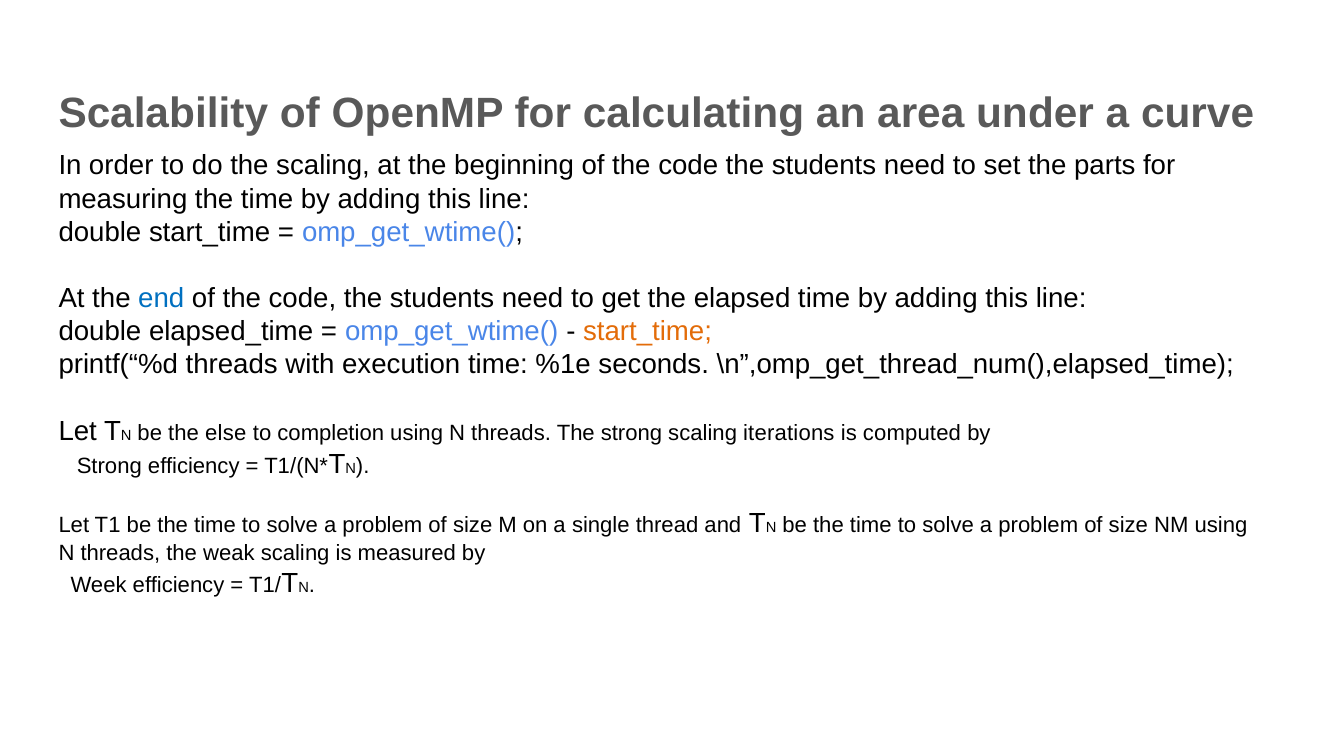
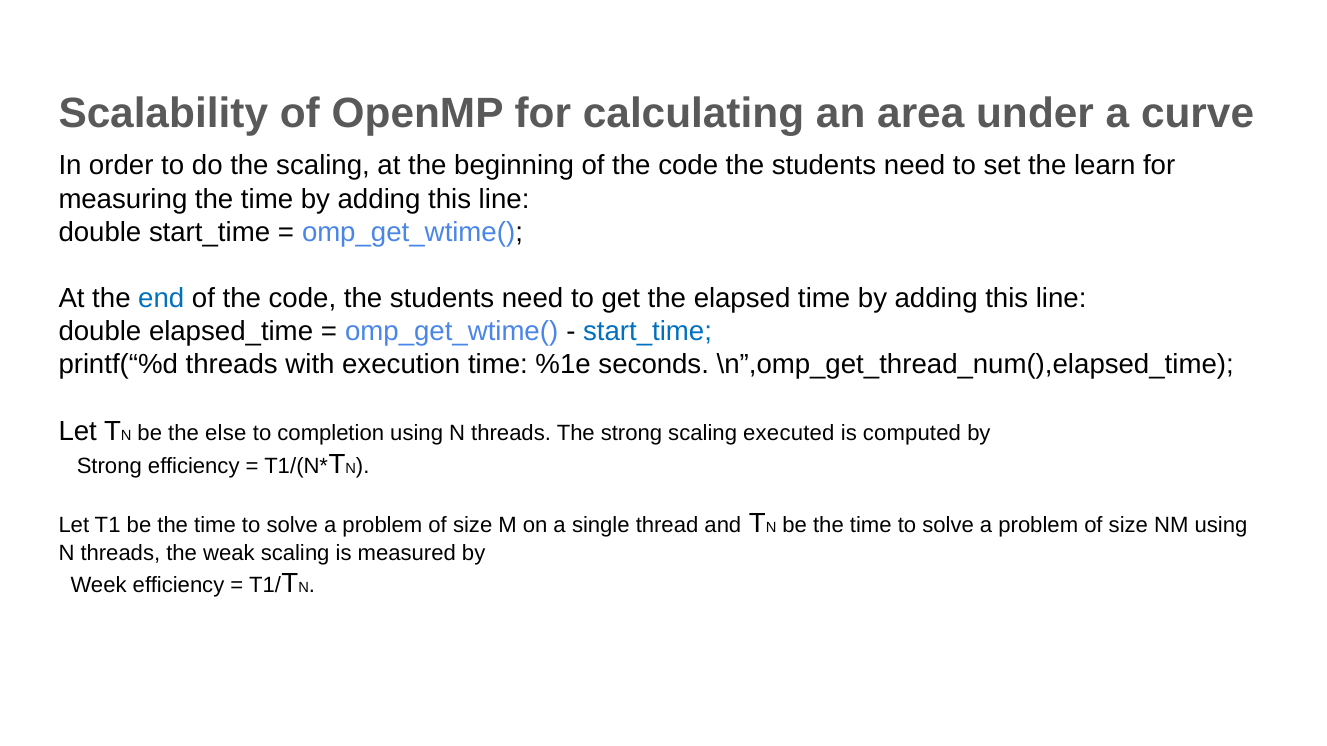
parts: parts -> learn
start_time at (648, 332) colour: orange -> blue
iterations: iterations -> executed
